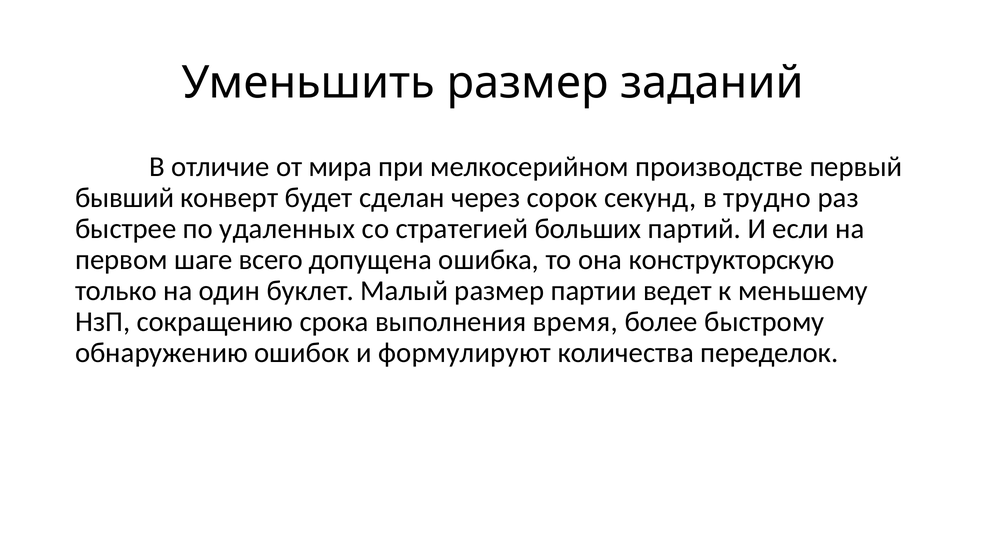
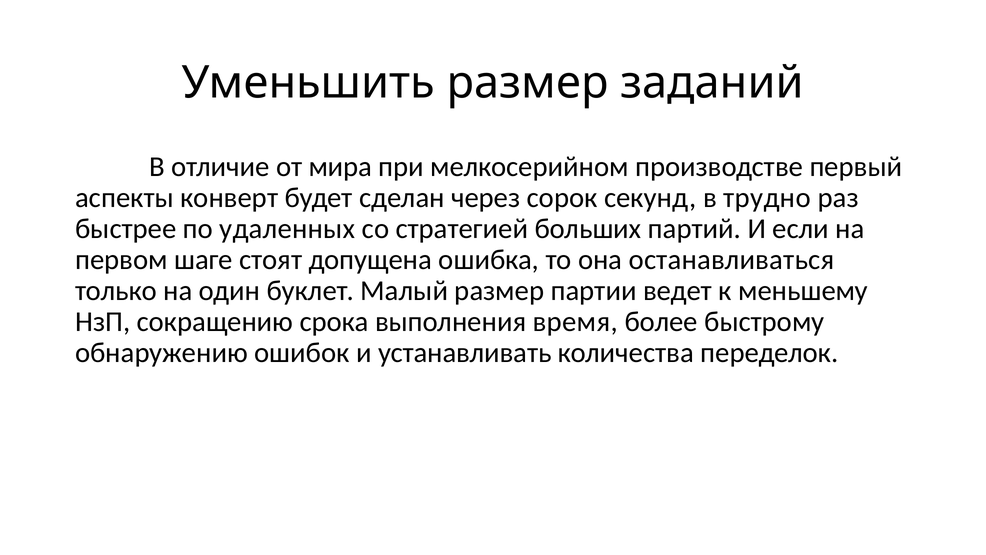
бывший: бывший -> аспекты
всего: всего -> стоят
конструкторскую: конструкторскую -> останавливаться
формулируют: формулируют -> устанавливать
